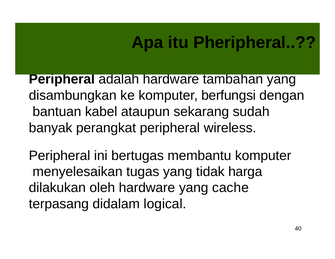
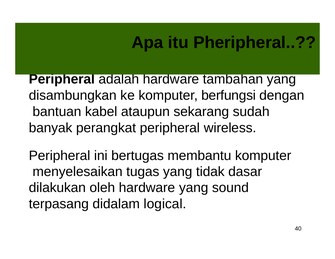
harga: harga -> dasar
cache: cache -> sound
